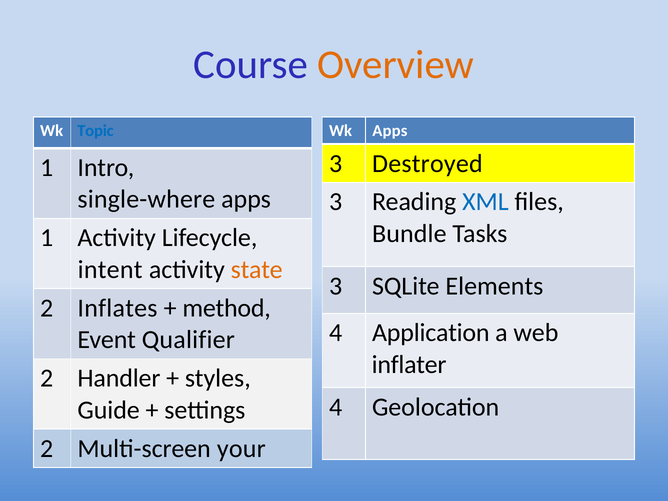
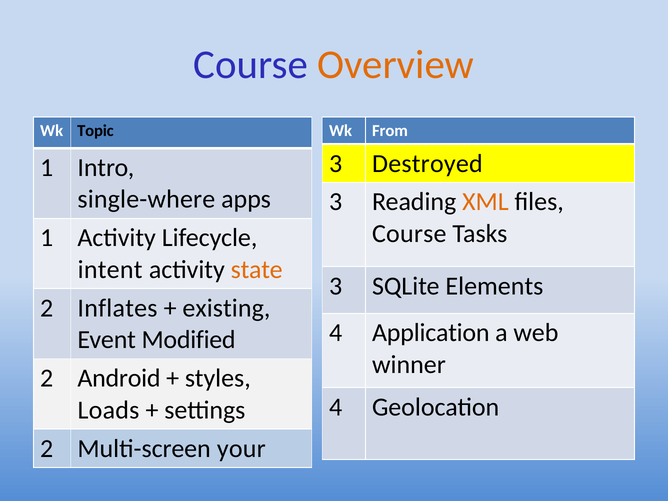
Topic colour: blue -> black
Wk Apps: Apps -> From
XML colour: blue -> orange
Bundle at (409, 234): Bundle -> Course
method: method -> existing
Qualifier: Qualifier -> Modified
inflater: inflater -> winner
Handler: Handler -> Android
Guide: Guide -> Loads
